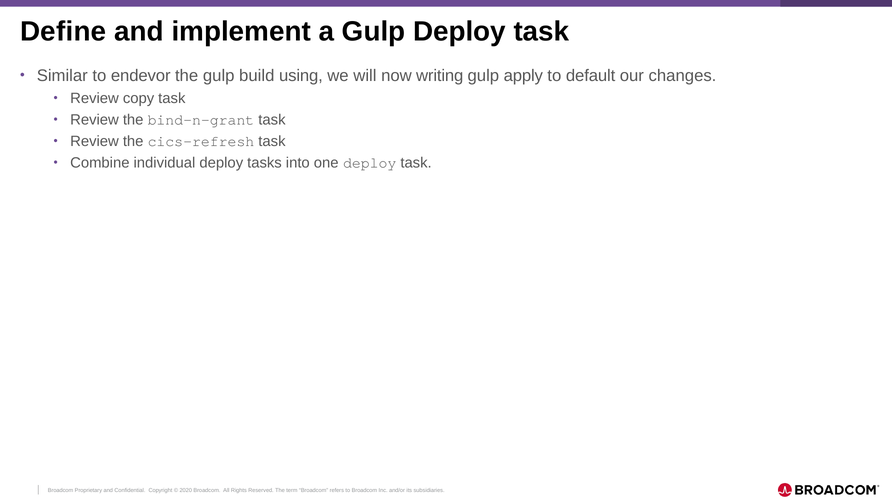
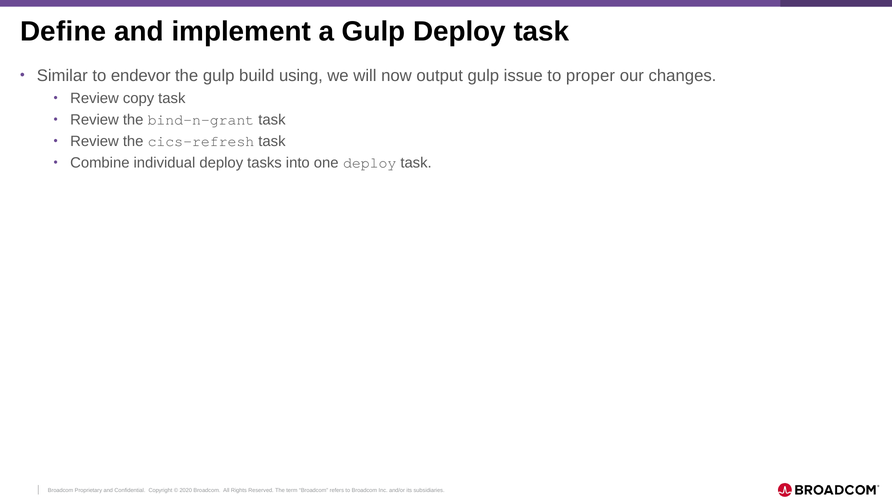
writing: writing -> output
apply: apply -> issue
default: default -> proper
